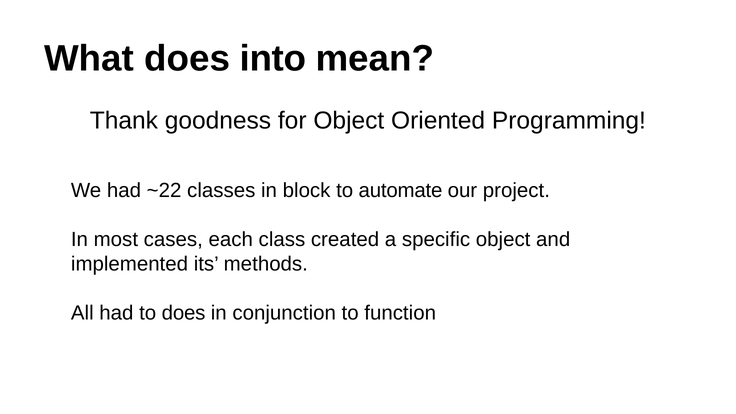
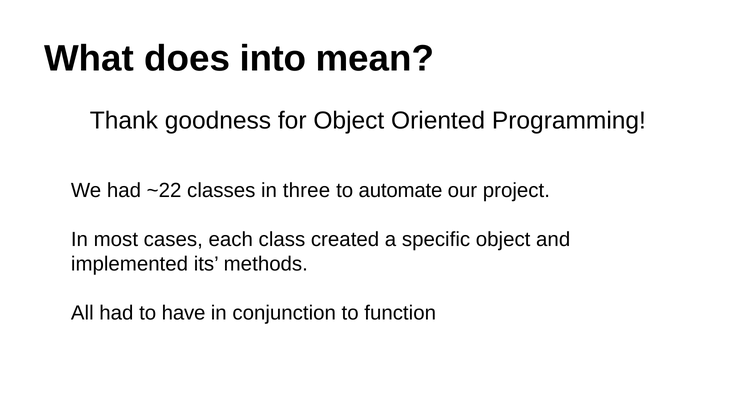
block: block -> three
to does: does -> have
